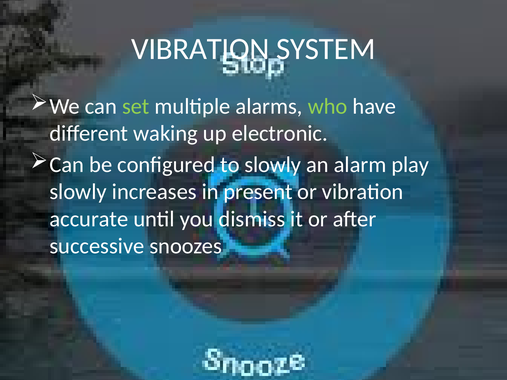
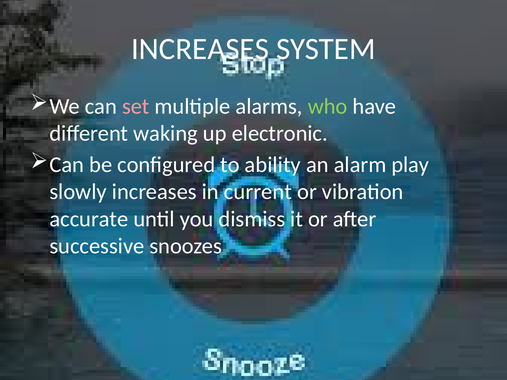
VIBRATION at (200, 49): VIBRATION -> INCREASES
set colour: light green -> pink
to slowly: slowly -> ability
present: present -> current
